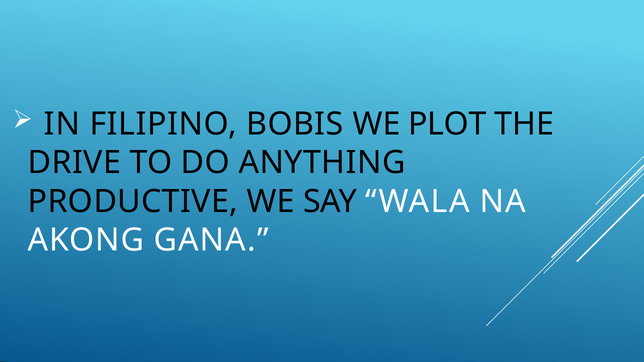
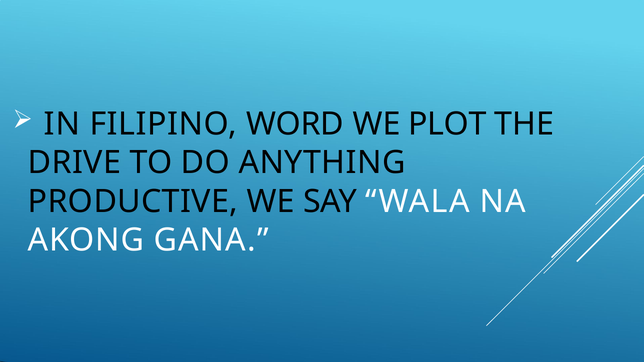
BOBIS: BOBIS -> WORD
